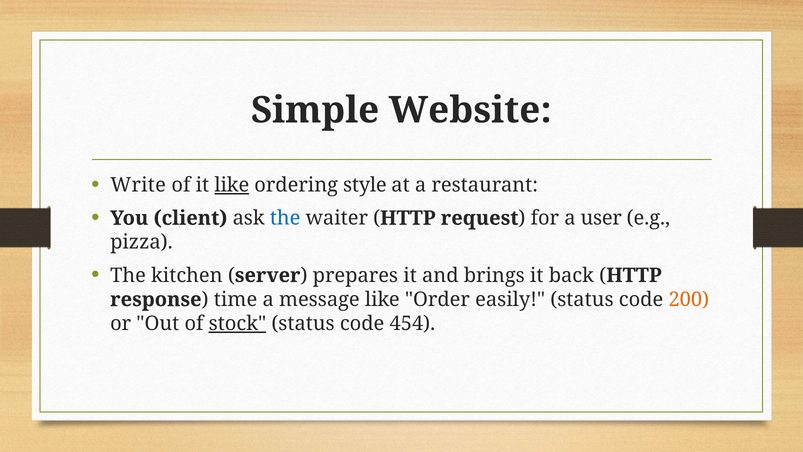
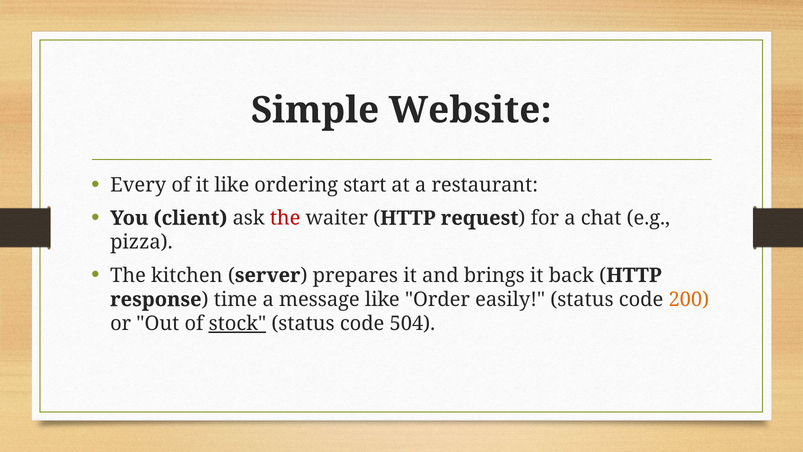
Write: Write -> Every
like at (232, 185) underline: present -> none
style: style -> start
the at (285, 218) colour: blue -> red
user: user -> chat
454: 454 -> 504
